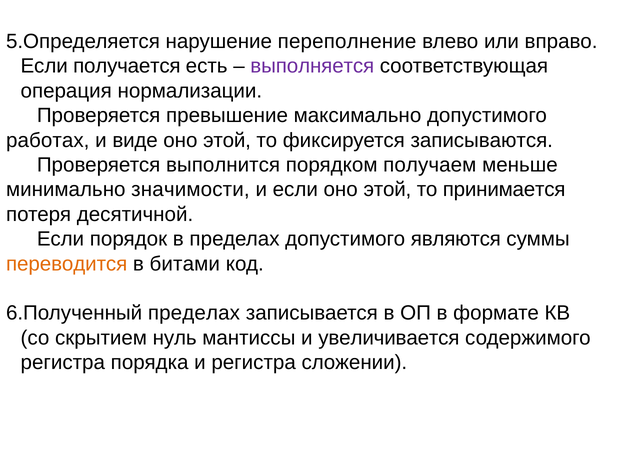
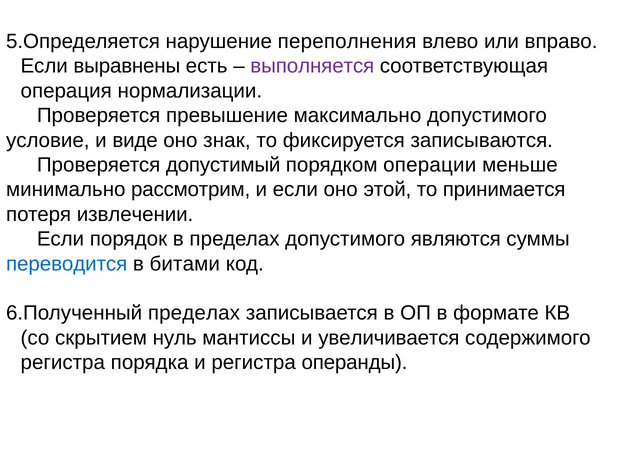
переполнение: переполнение -> переполнения
получается: получается -> выравнены
работах: работах -> условие
этой at (227, 140): этой -> знак
выполнится: выполнится -> допустимый
получаем: получаем -> операции
значимости: значимости -> рассмотрим
десятичной: десятичной -> извлечении
переводится colour: orange -> blue
сложении: сложении -> операнды
